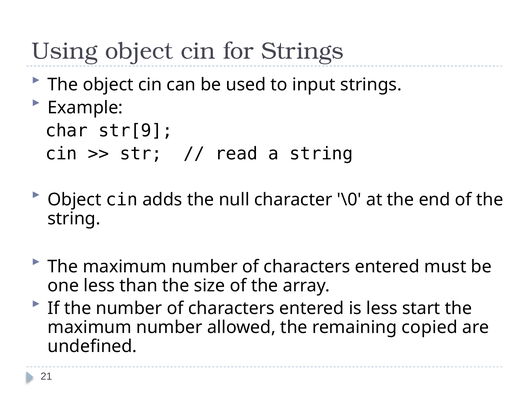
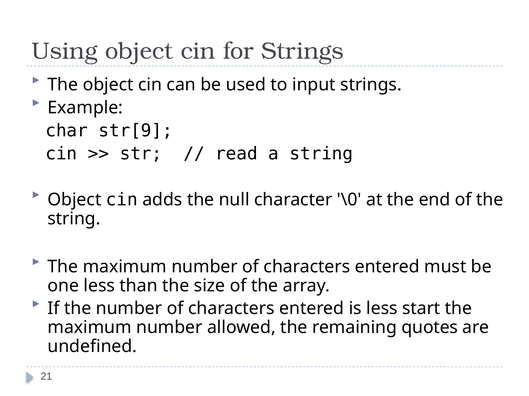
copied: copied -> quotes
